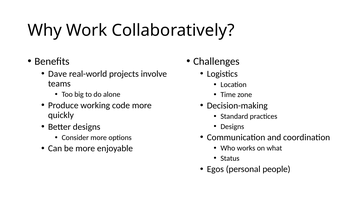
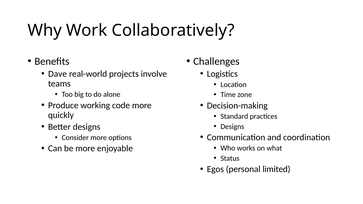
people: people -> limited
